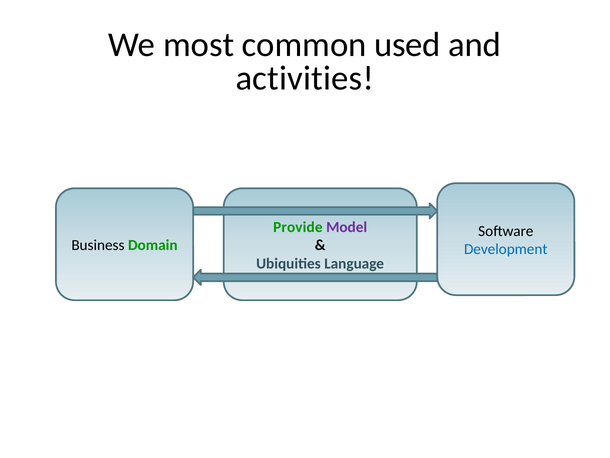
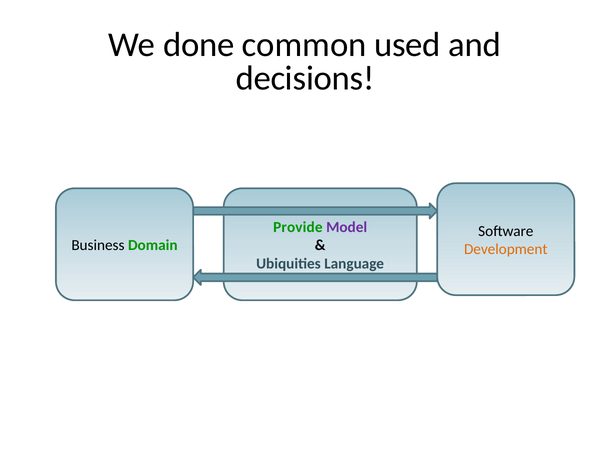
most: most -> done
activities: activities -> decisions
Development colour: blue -> orange
